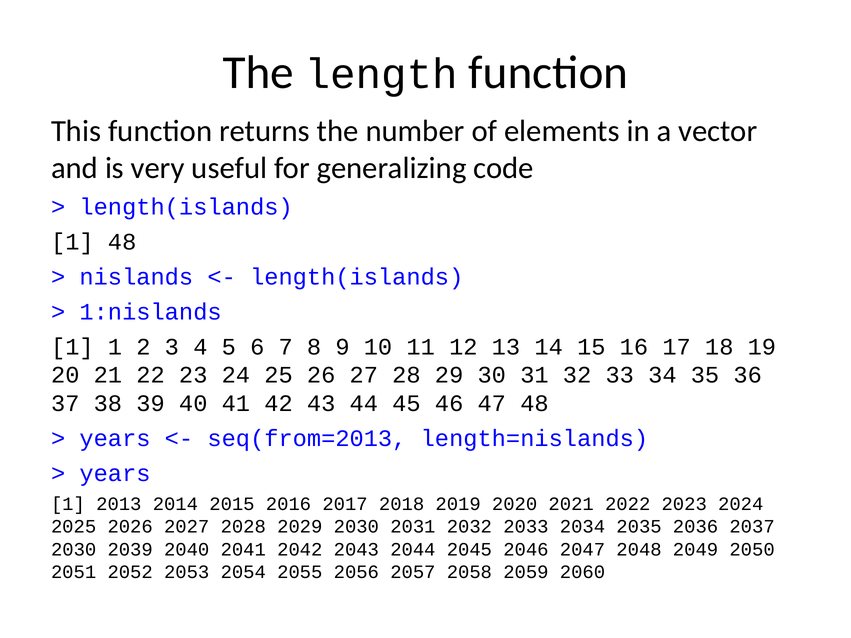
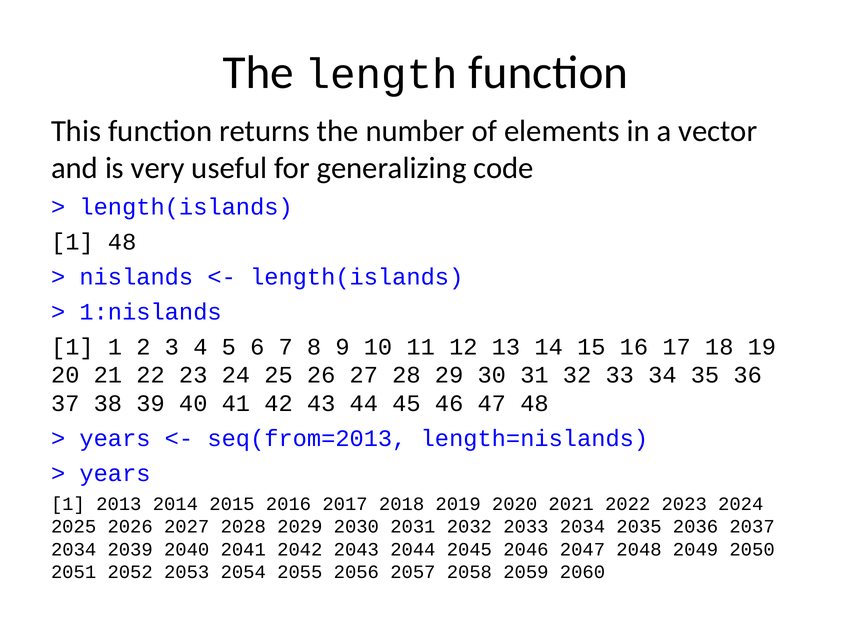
2030 at (74, 550): 2030 -> 2034
